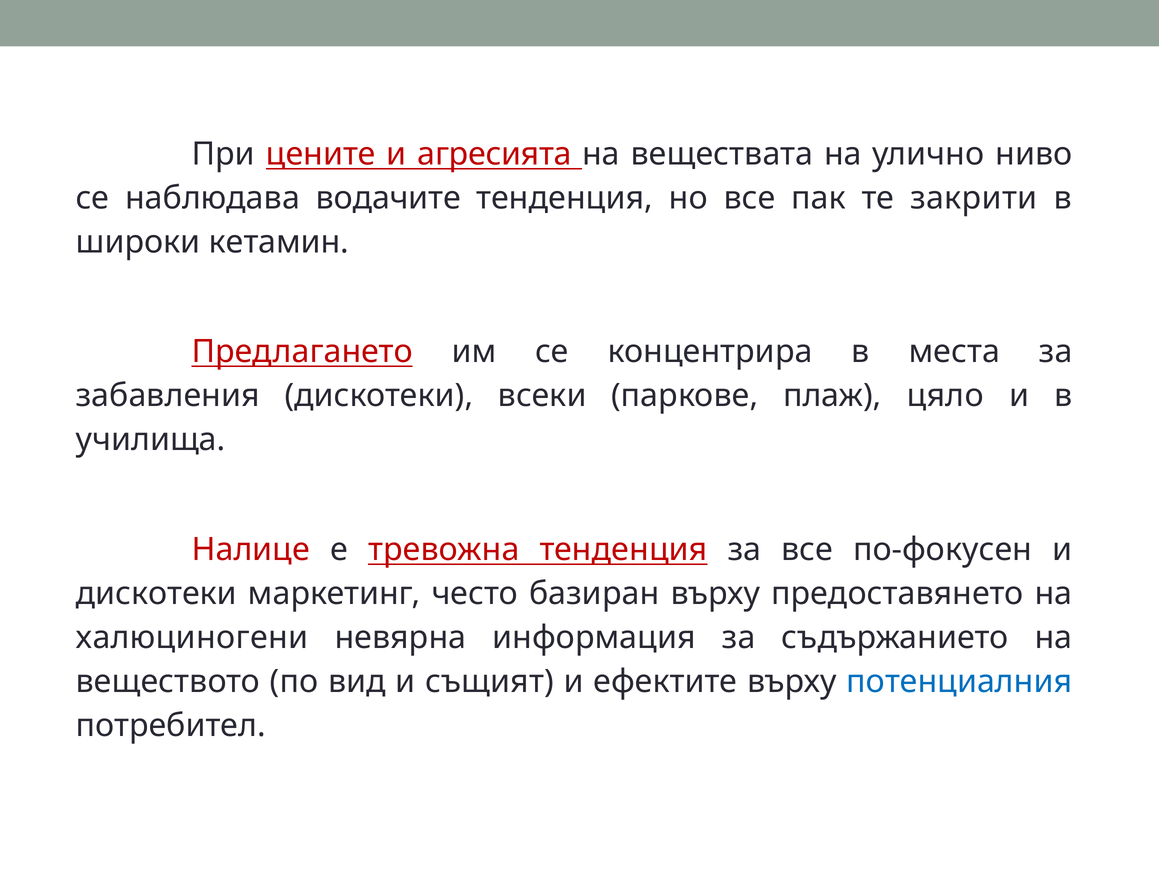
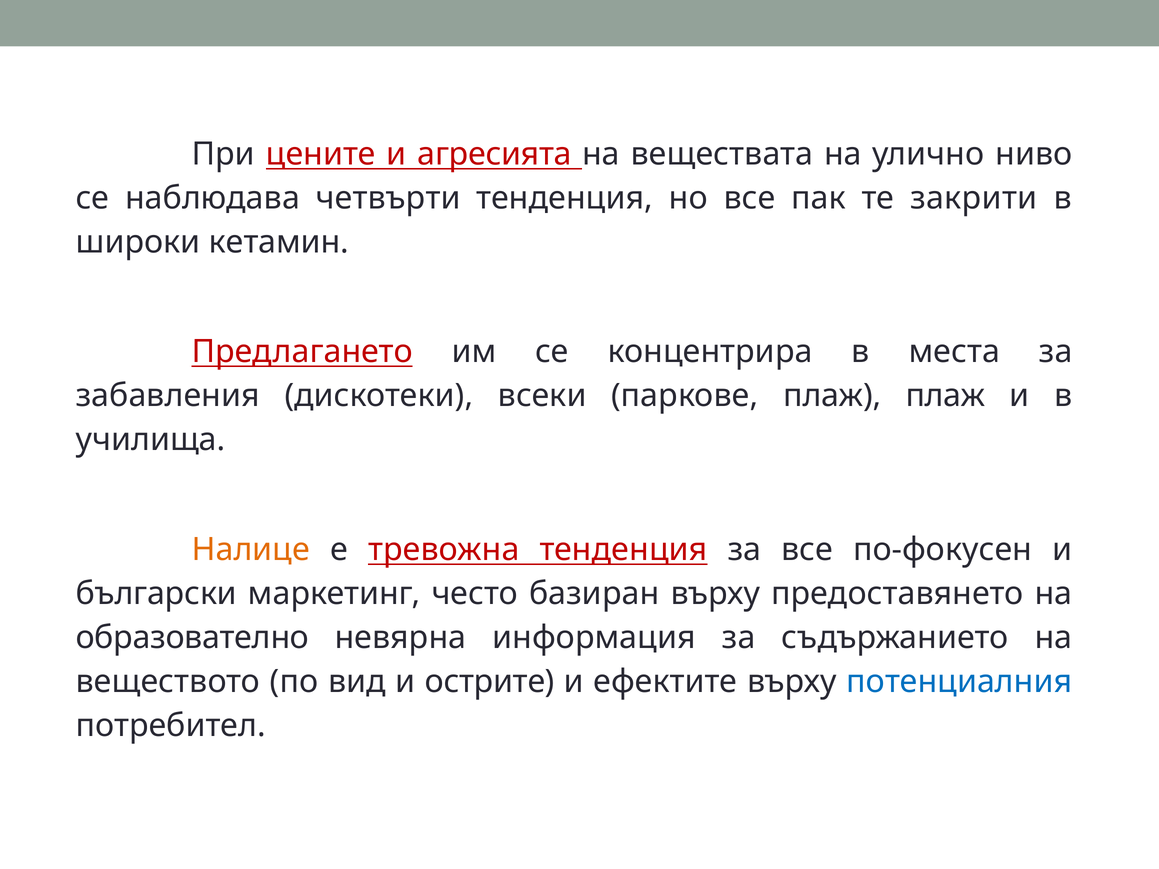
водачите: водачите -> четвърти
плаж цяло: цяло -> плаж
Налице colour: red -> orange
дискотеки at (156, 594): дискотеки -> български
халюциногени: халюциногени -> образователно
същият: същият -> острите
